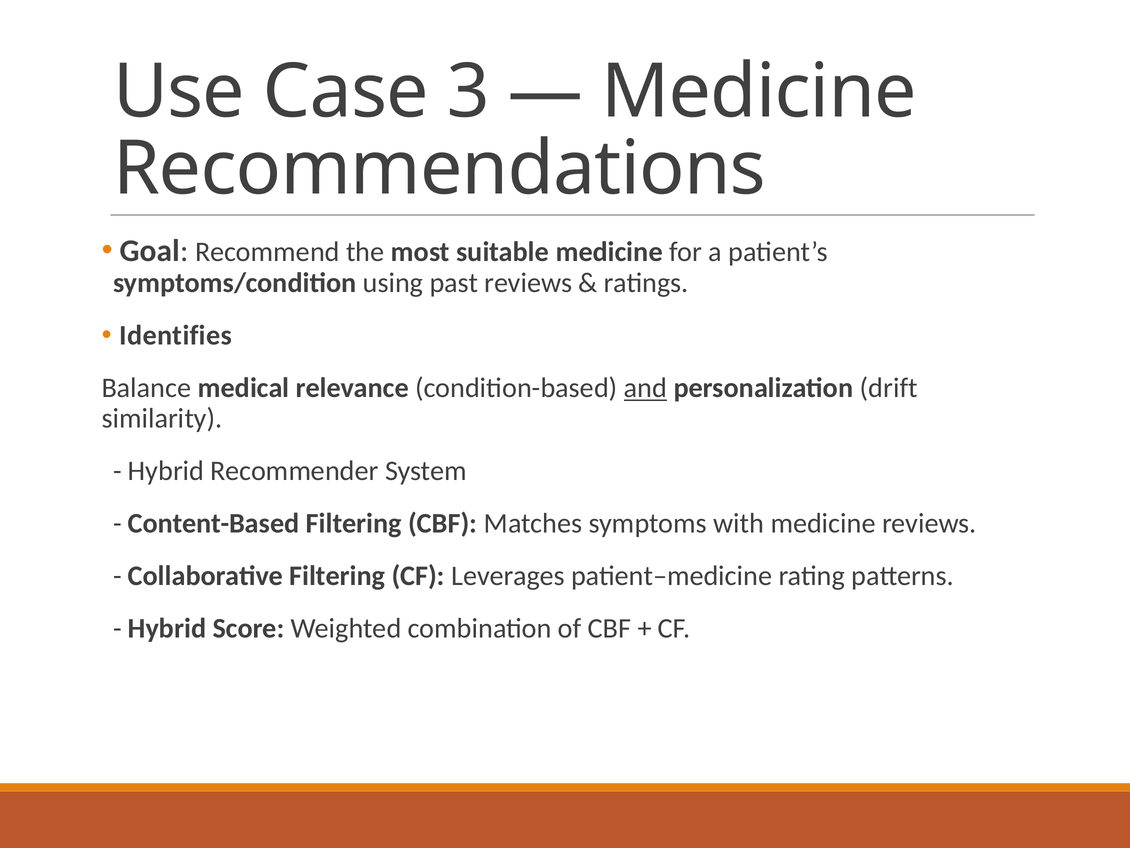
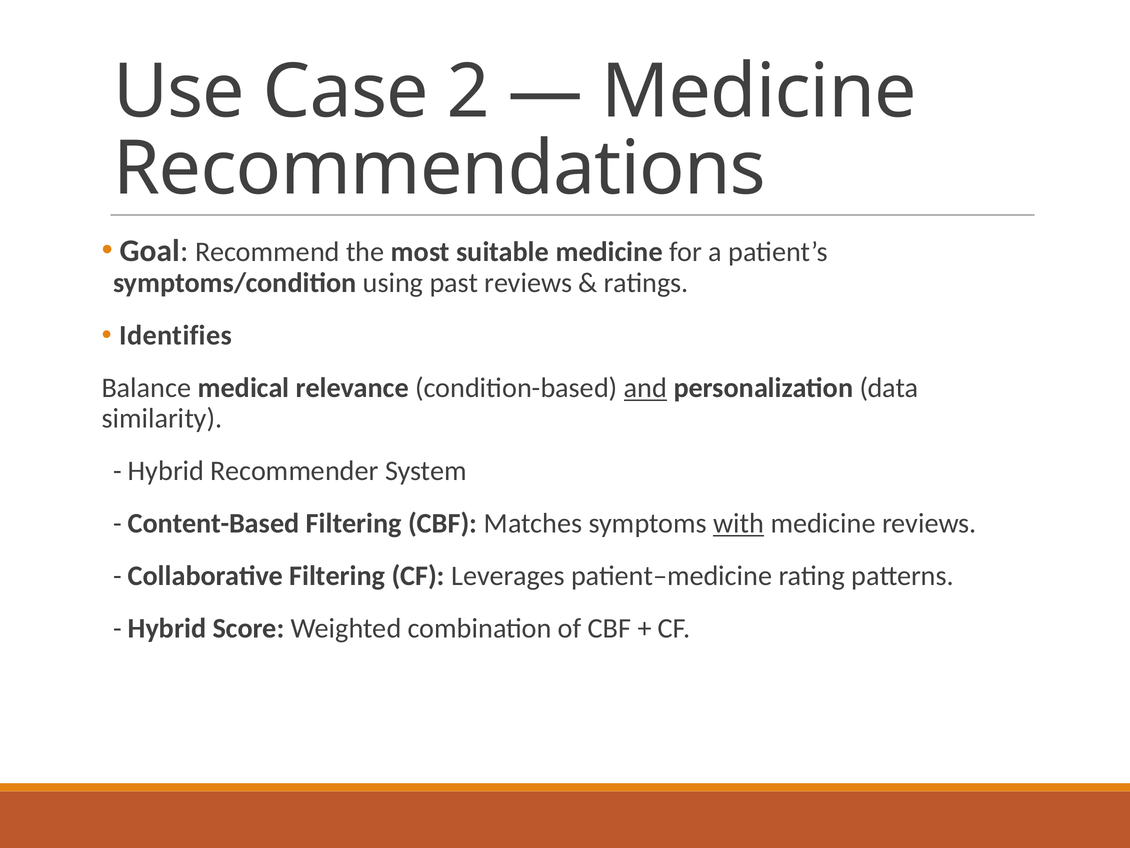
3: 3 -> 2
drift: drift -> data
with underline: none -> present
